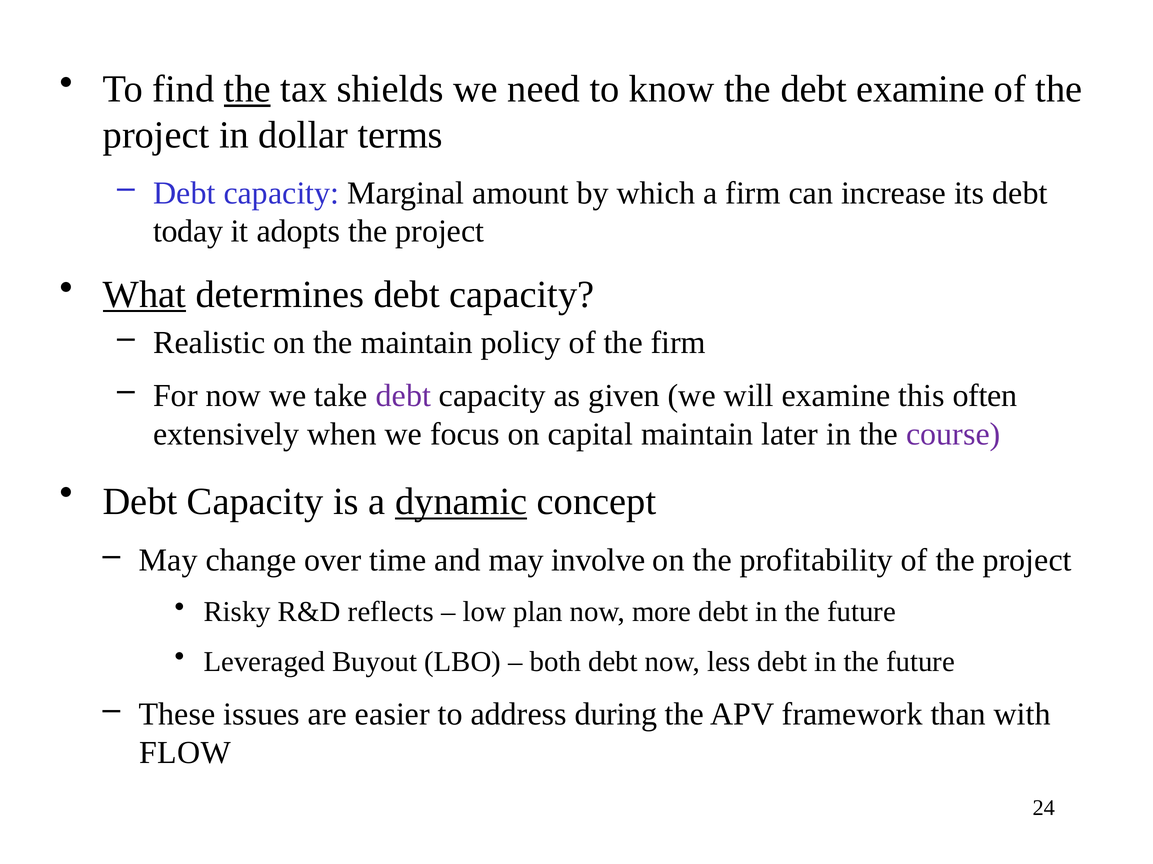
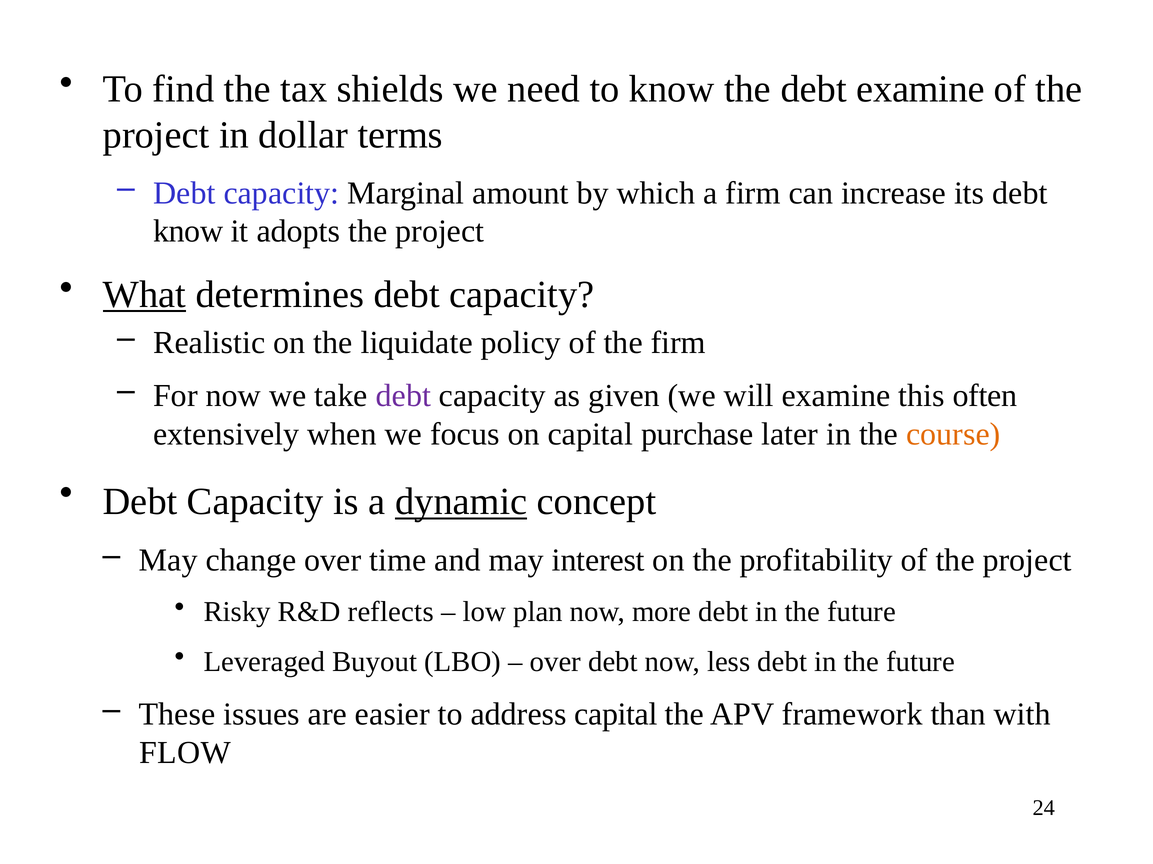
the at (247, 89) underline: present -> none
today at (188, 232): today -> know
the maintain: maintain -> liquidate
capital maintain: maintain -> purchase
course colour: purple -> orange
involve: involve -> interest
both at (555, 662): both -> over
address during: during -> capital
